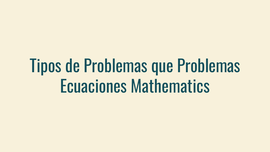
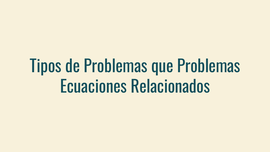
Mathematics: Mathematics -> Relacionados
